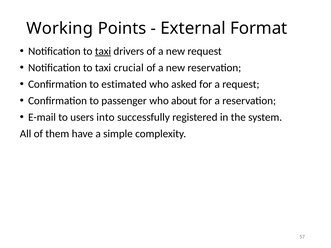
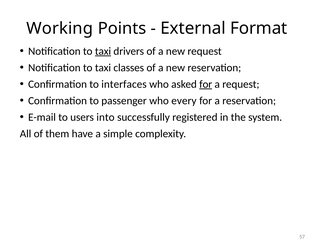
crucial: crucial -> classes
estimated: estimated -> interfaces
for at (206, 84) underline: none -> present
about: about -> every
